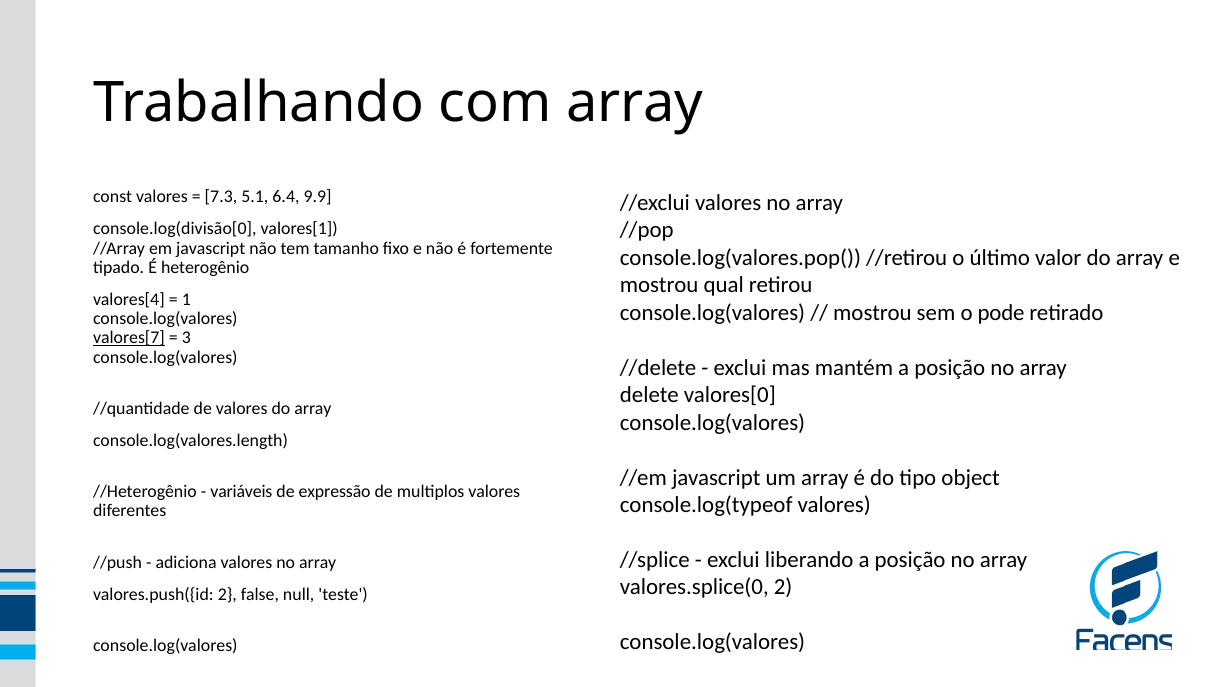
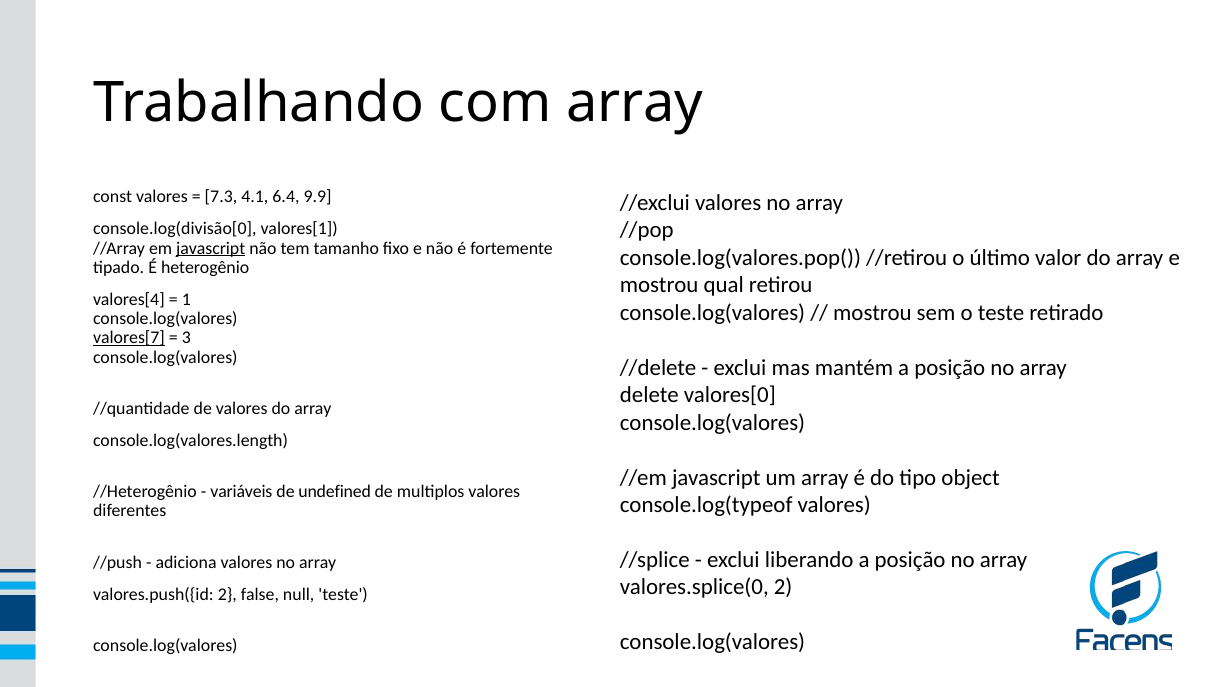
5.1: 5.1 -> 4.1
javascript at (211, 248) underline: none -> present
o pode: pode -> teste
expressão: expressão -> undefined
